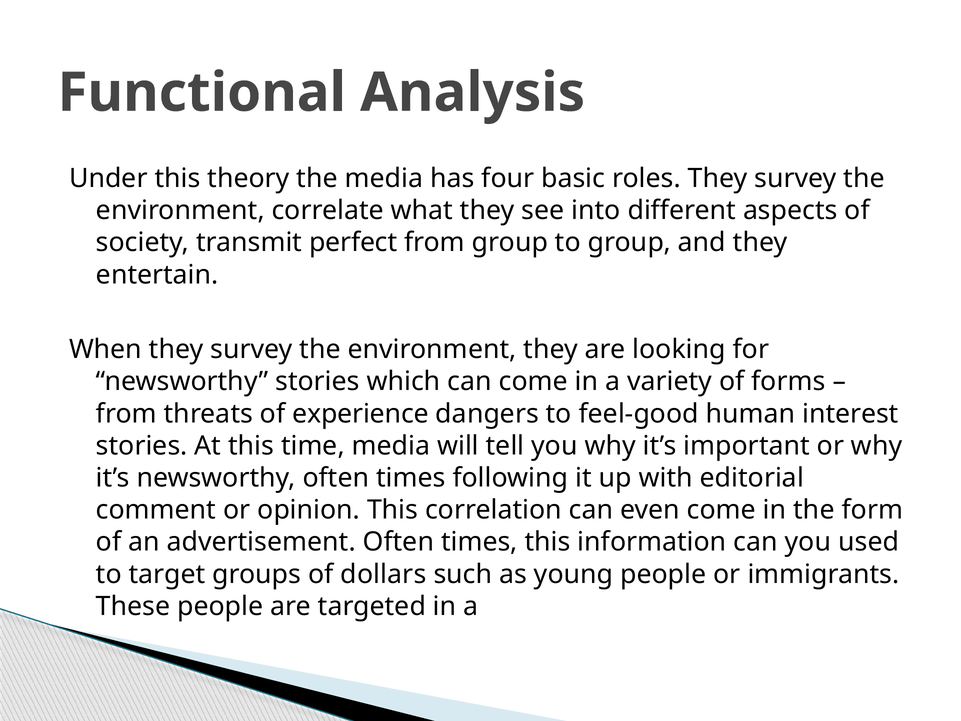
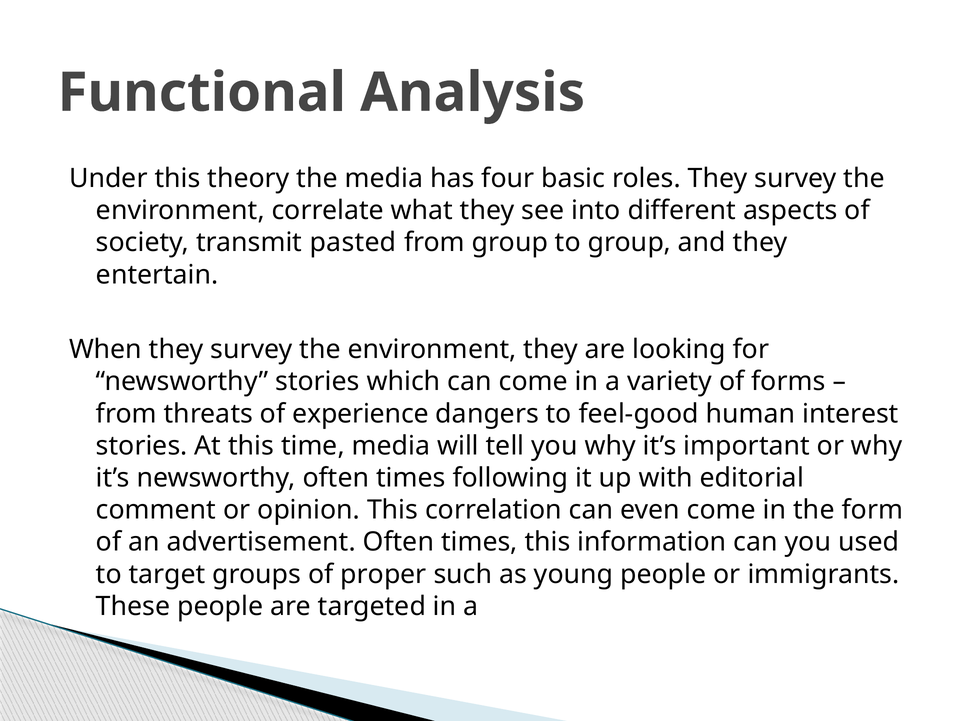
perfect: perfect -> pasted
dollars: dollars -> proper
